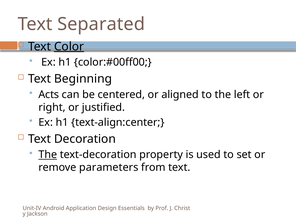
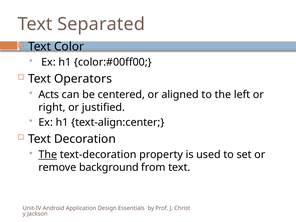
Color underline: present -> none
Beginning: Beginning -> Operators
parameters: parameters -> background
